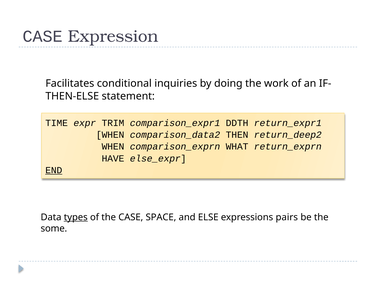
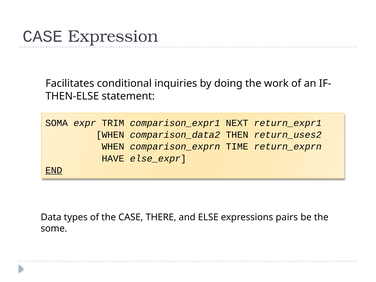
TIME: TIME -> SOMA
DDTH: DDTH -> NEXT
return_deep2: return_deep2 -> return_uses2
WHAT: WHAT -> TIME
types underline: present -> none
SPACE: SPACE -> THERE
